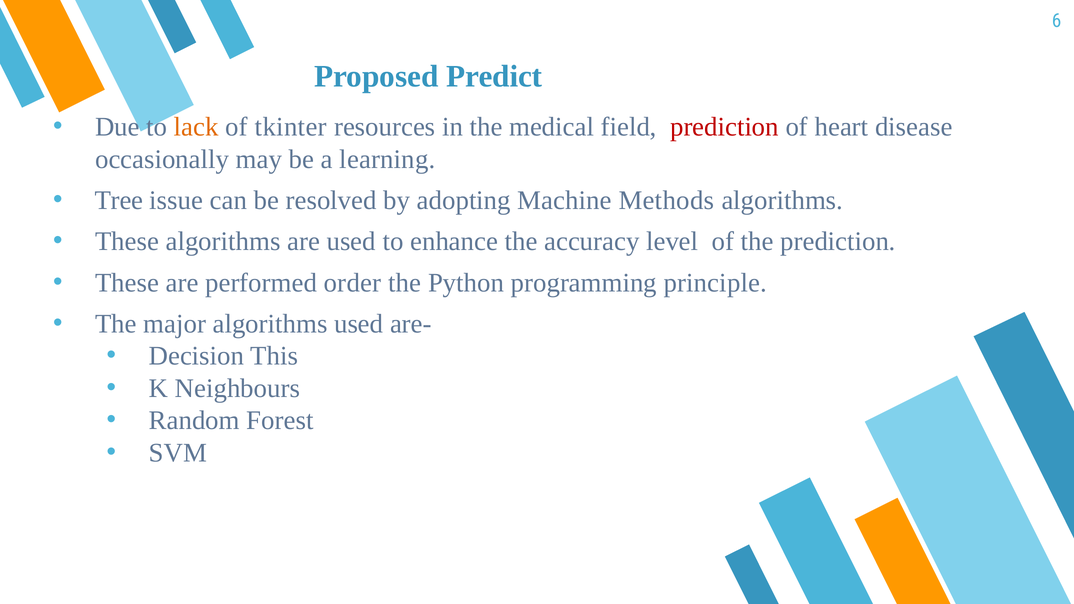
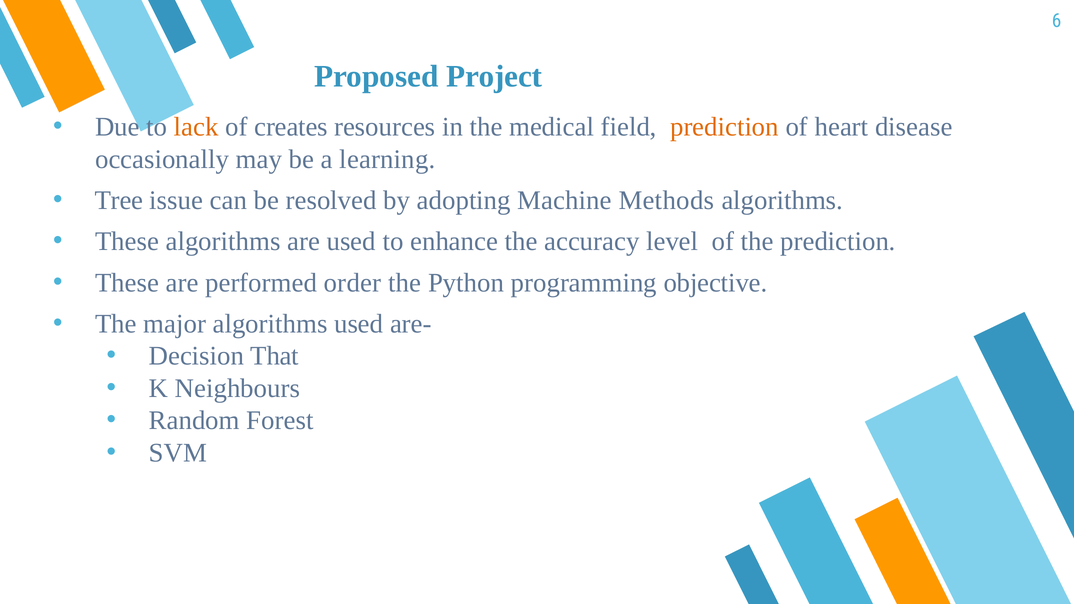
Predict: Predict -> Project
tkinter: tkinter -> creates
prediction at (724, 127) colour: red -> orange
principle: principle -> objective
This: This -> That
